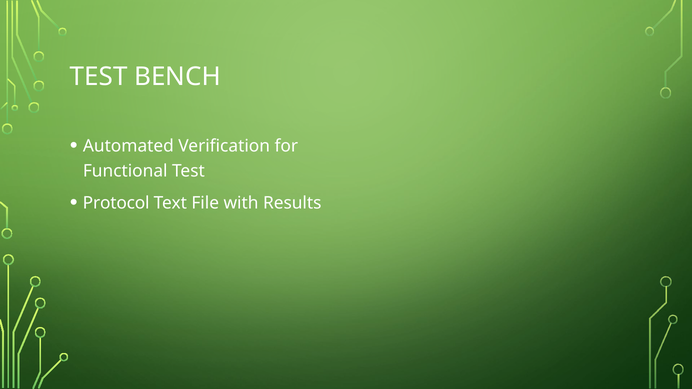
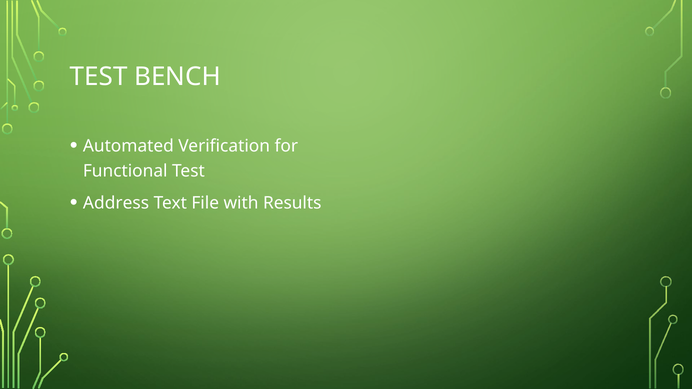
Protocol: Protocol -> Address
